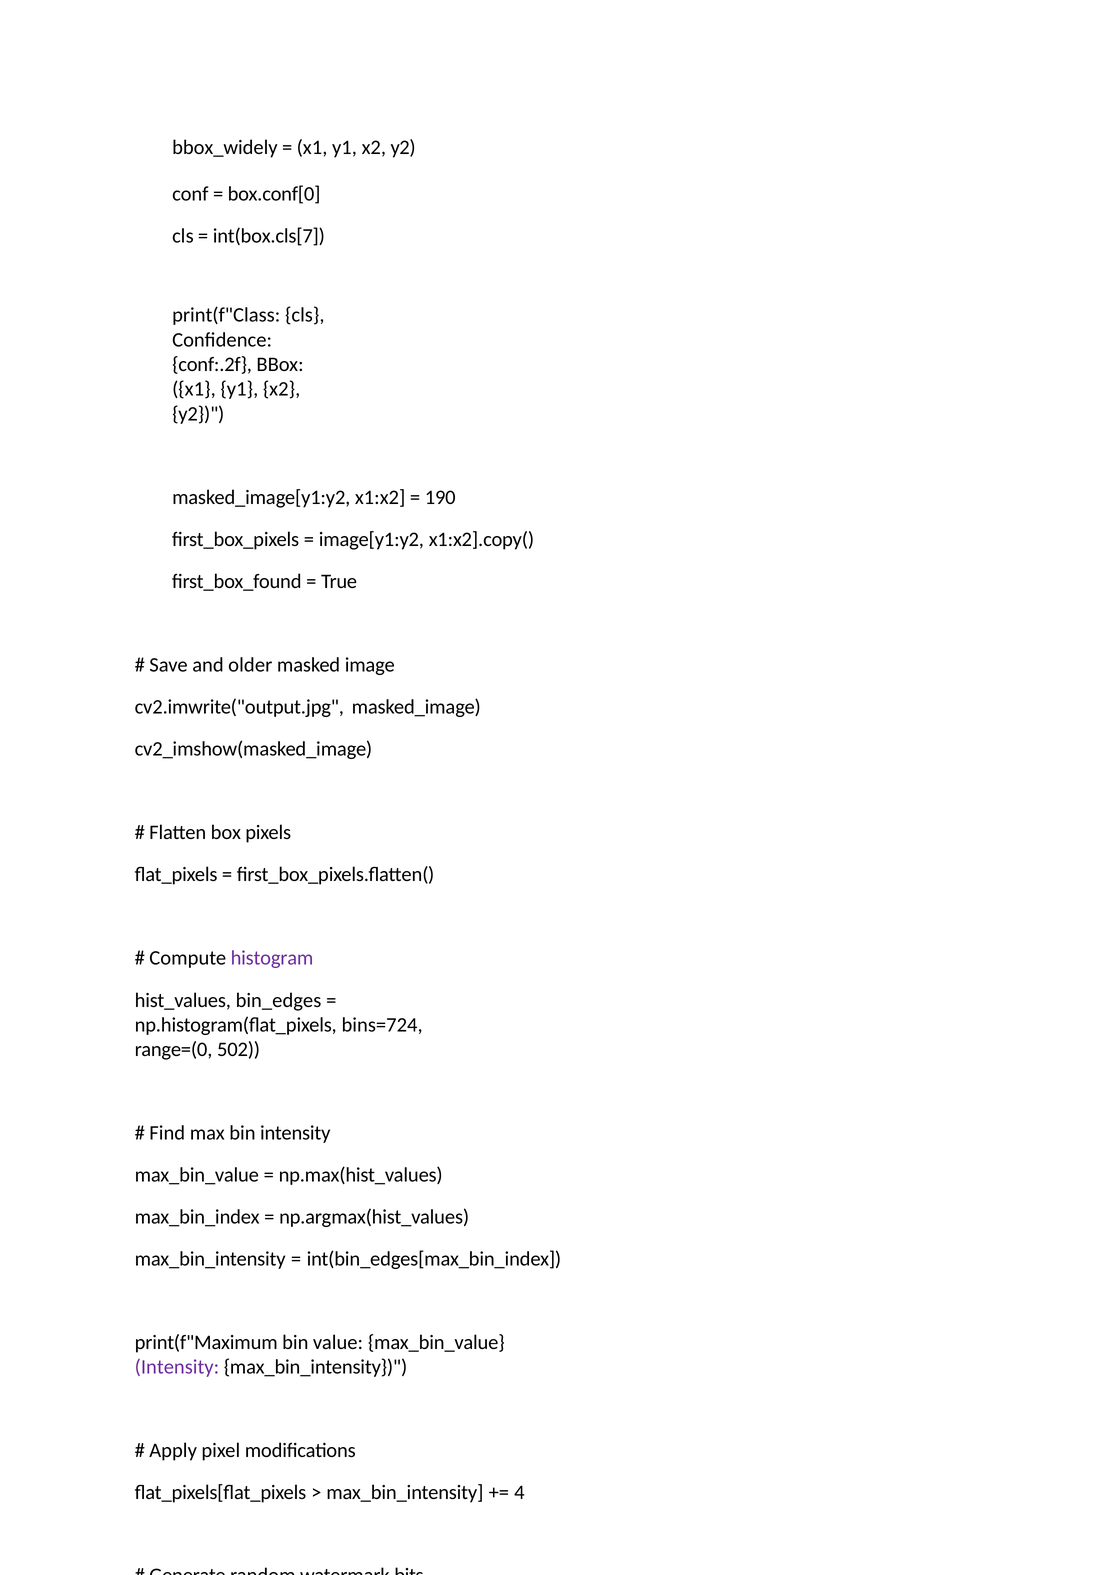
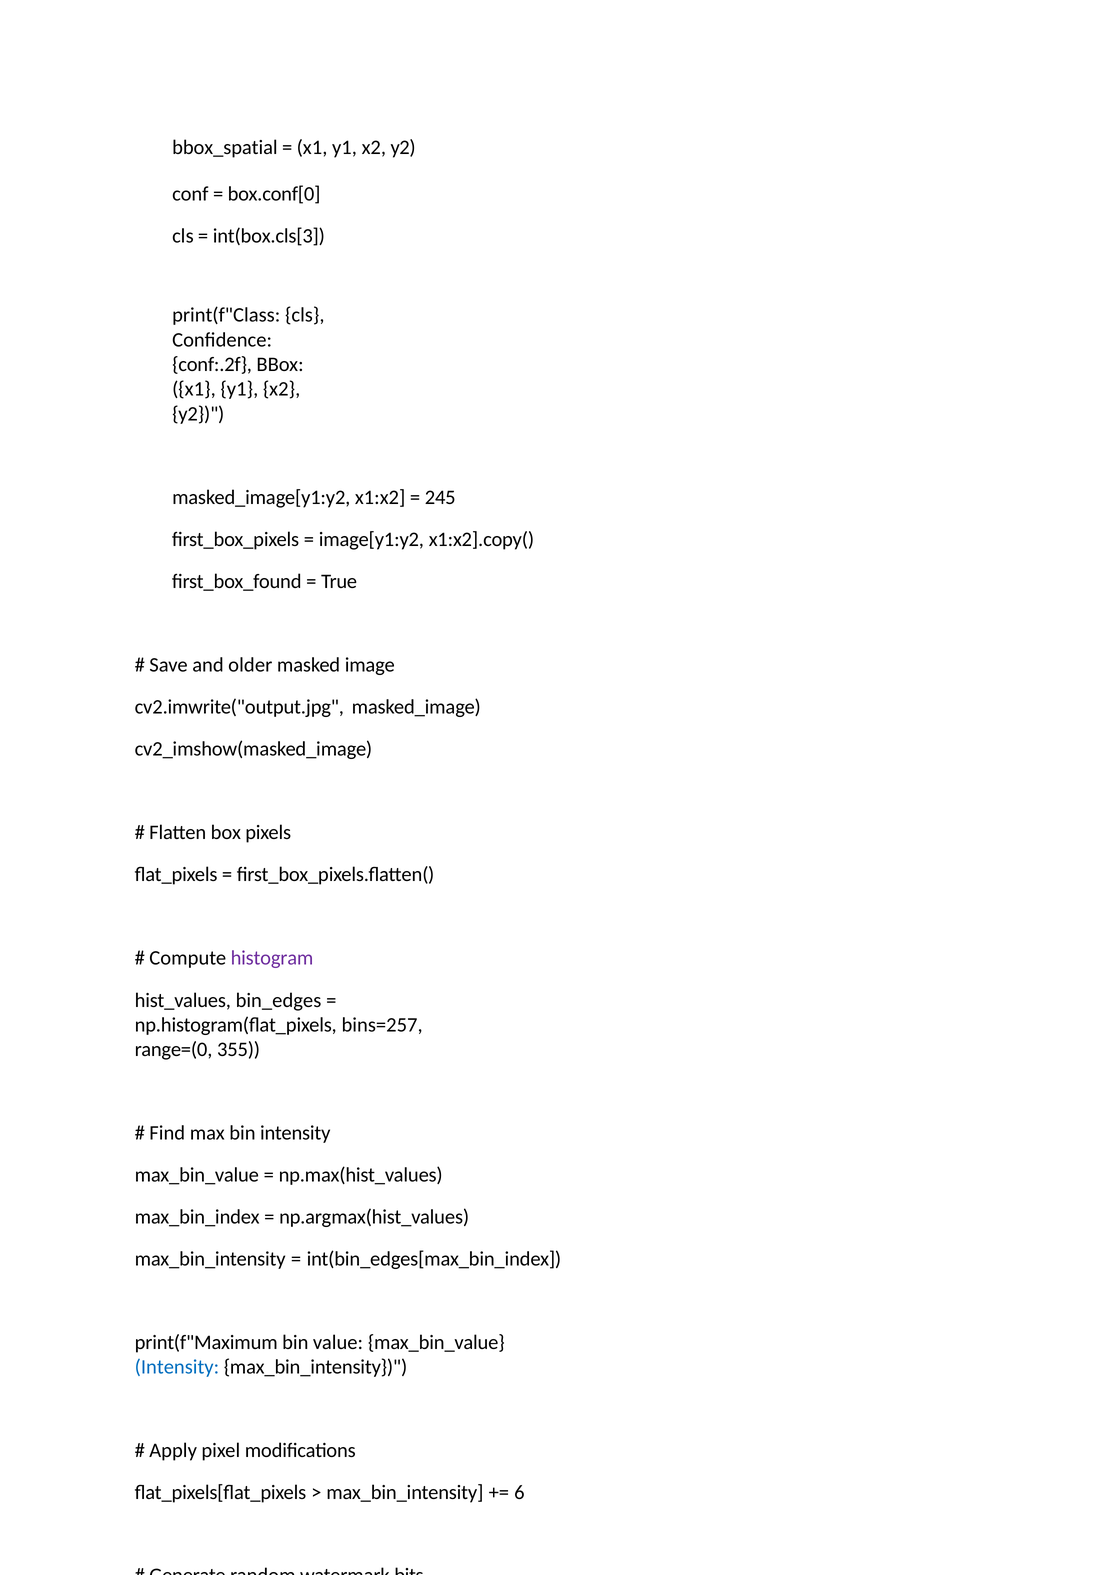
bbox_widely: bbox_widely -> bbox_spatial
int(box.cls[7: int(box.cls[7 -> int(box.cls[3
190: 190 -> 245
bins=724: bins=724 -> bins=257
502: 502 -> 355
Intensity at (177, 1367) colour: purple -> blue
4: 4 -> 6
